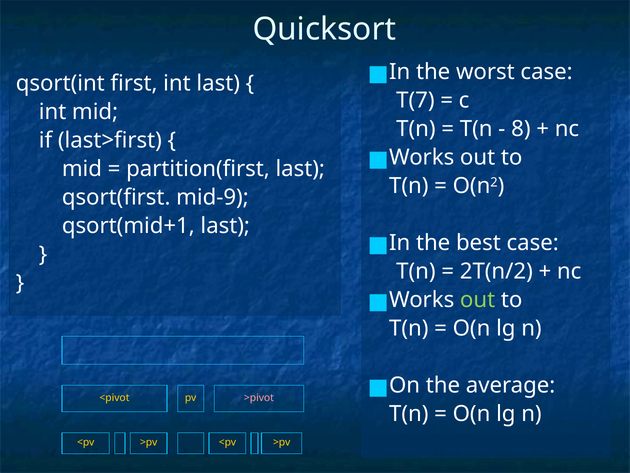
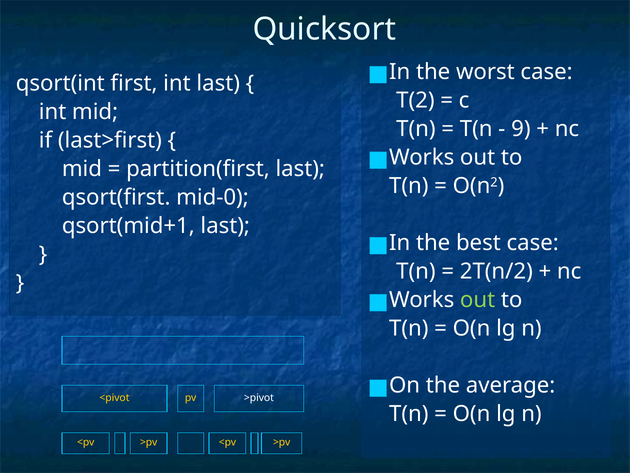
T(7: T(7 -> T(2
8: 8 -> 9
mid-9: mid-9 -> mid-0
>pivot colour: pink -> white
